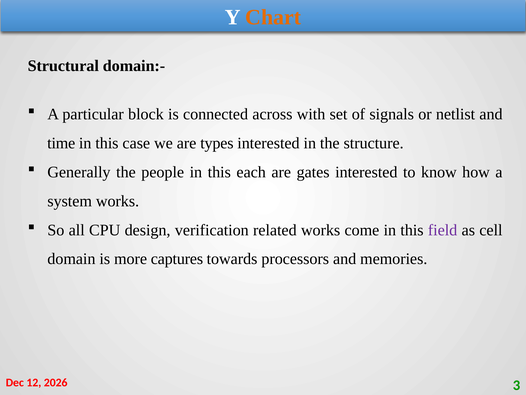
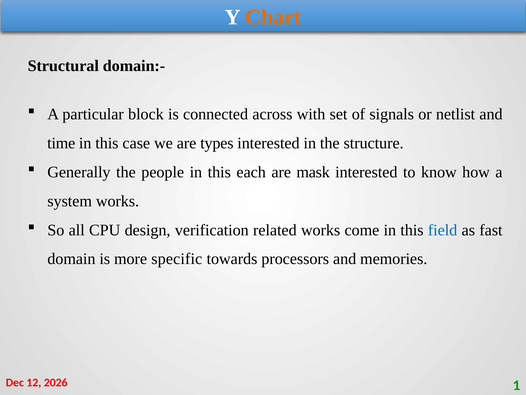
gates: gates -> mask
field colour: purple -> blue
cell: cell -> fast
captures: captures -> specific
3: 3 -> 1
